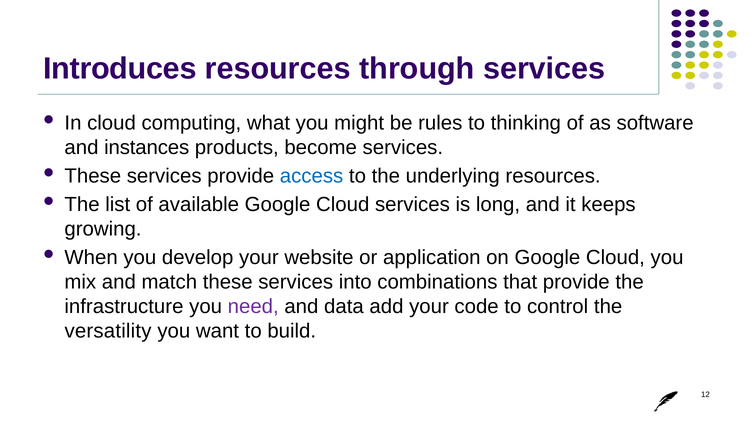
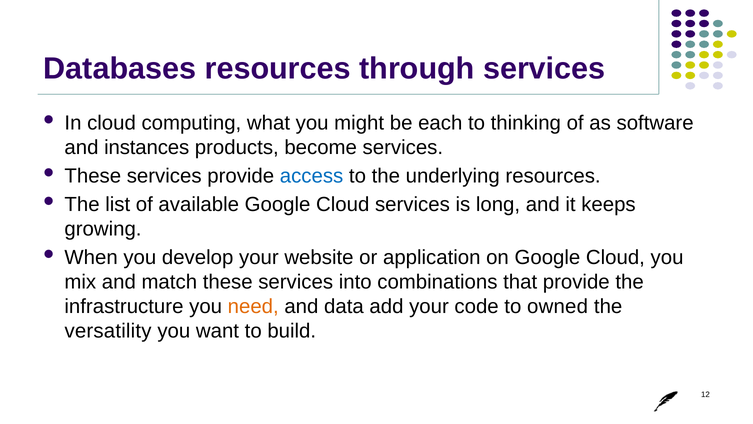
Introduces: Introduces -> Databases
rules: rules -> each
need colour: purple -> orange
control: control -> owned
